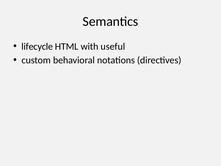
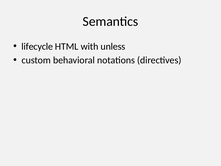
useful: useful -> unless
